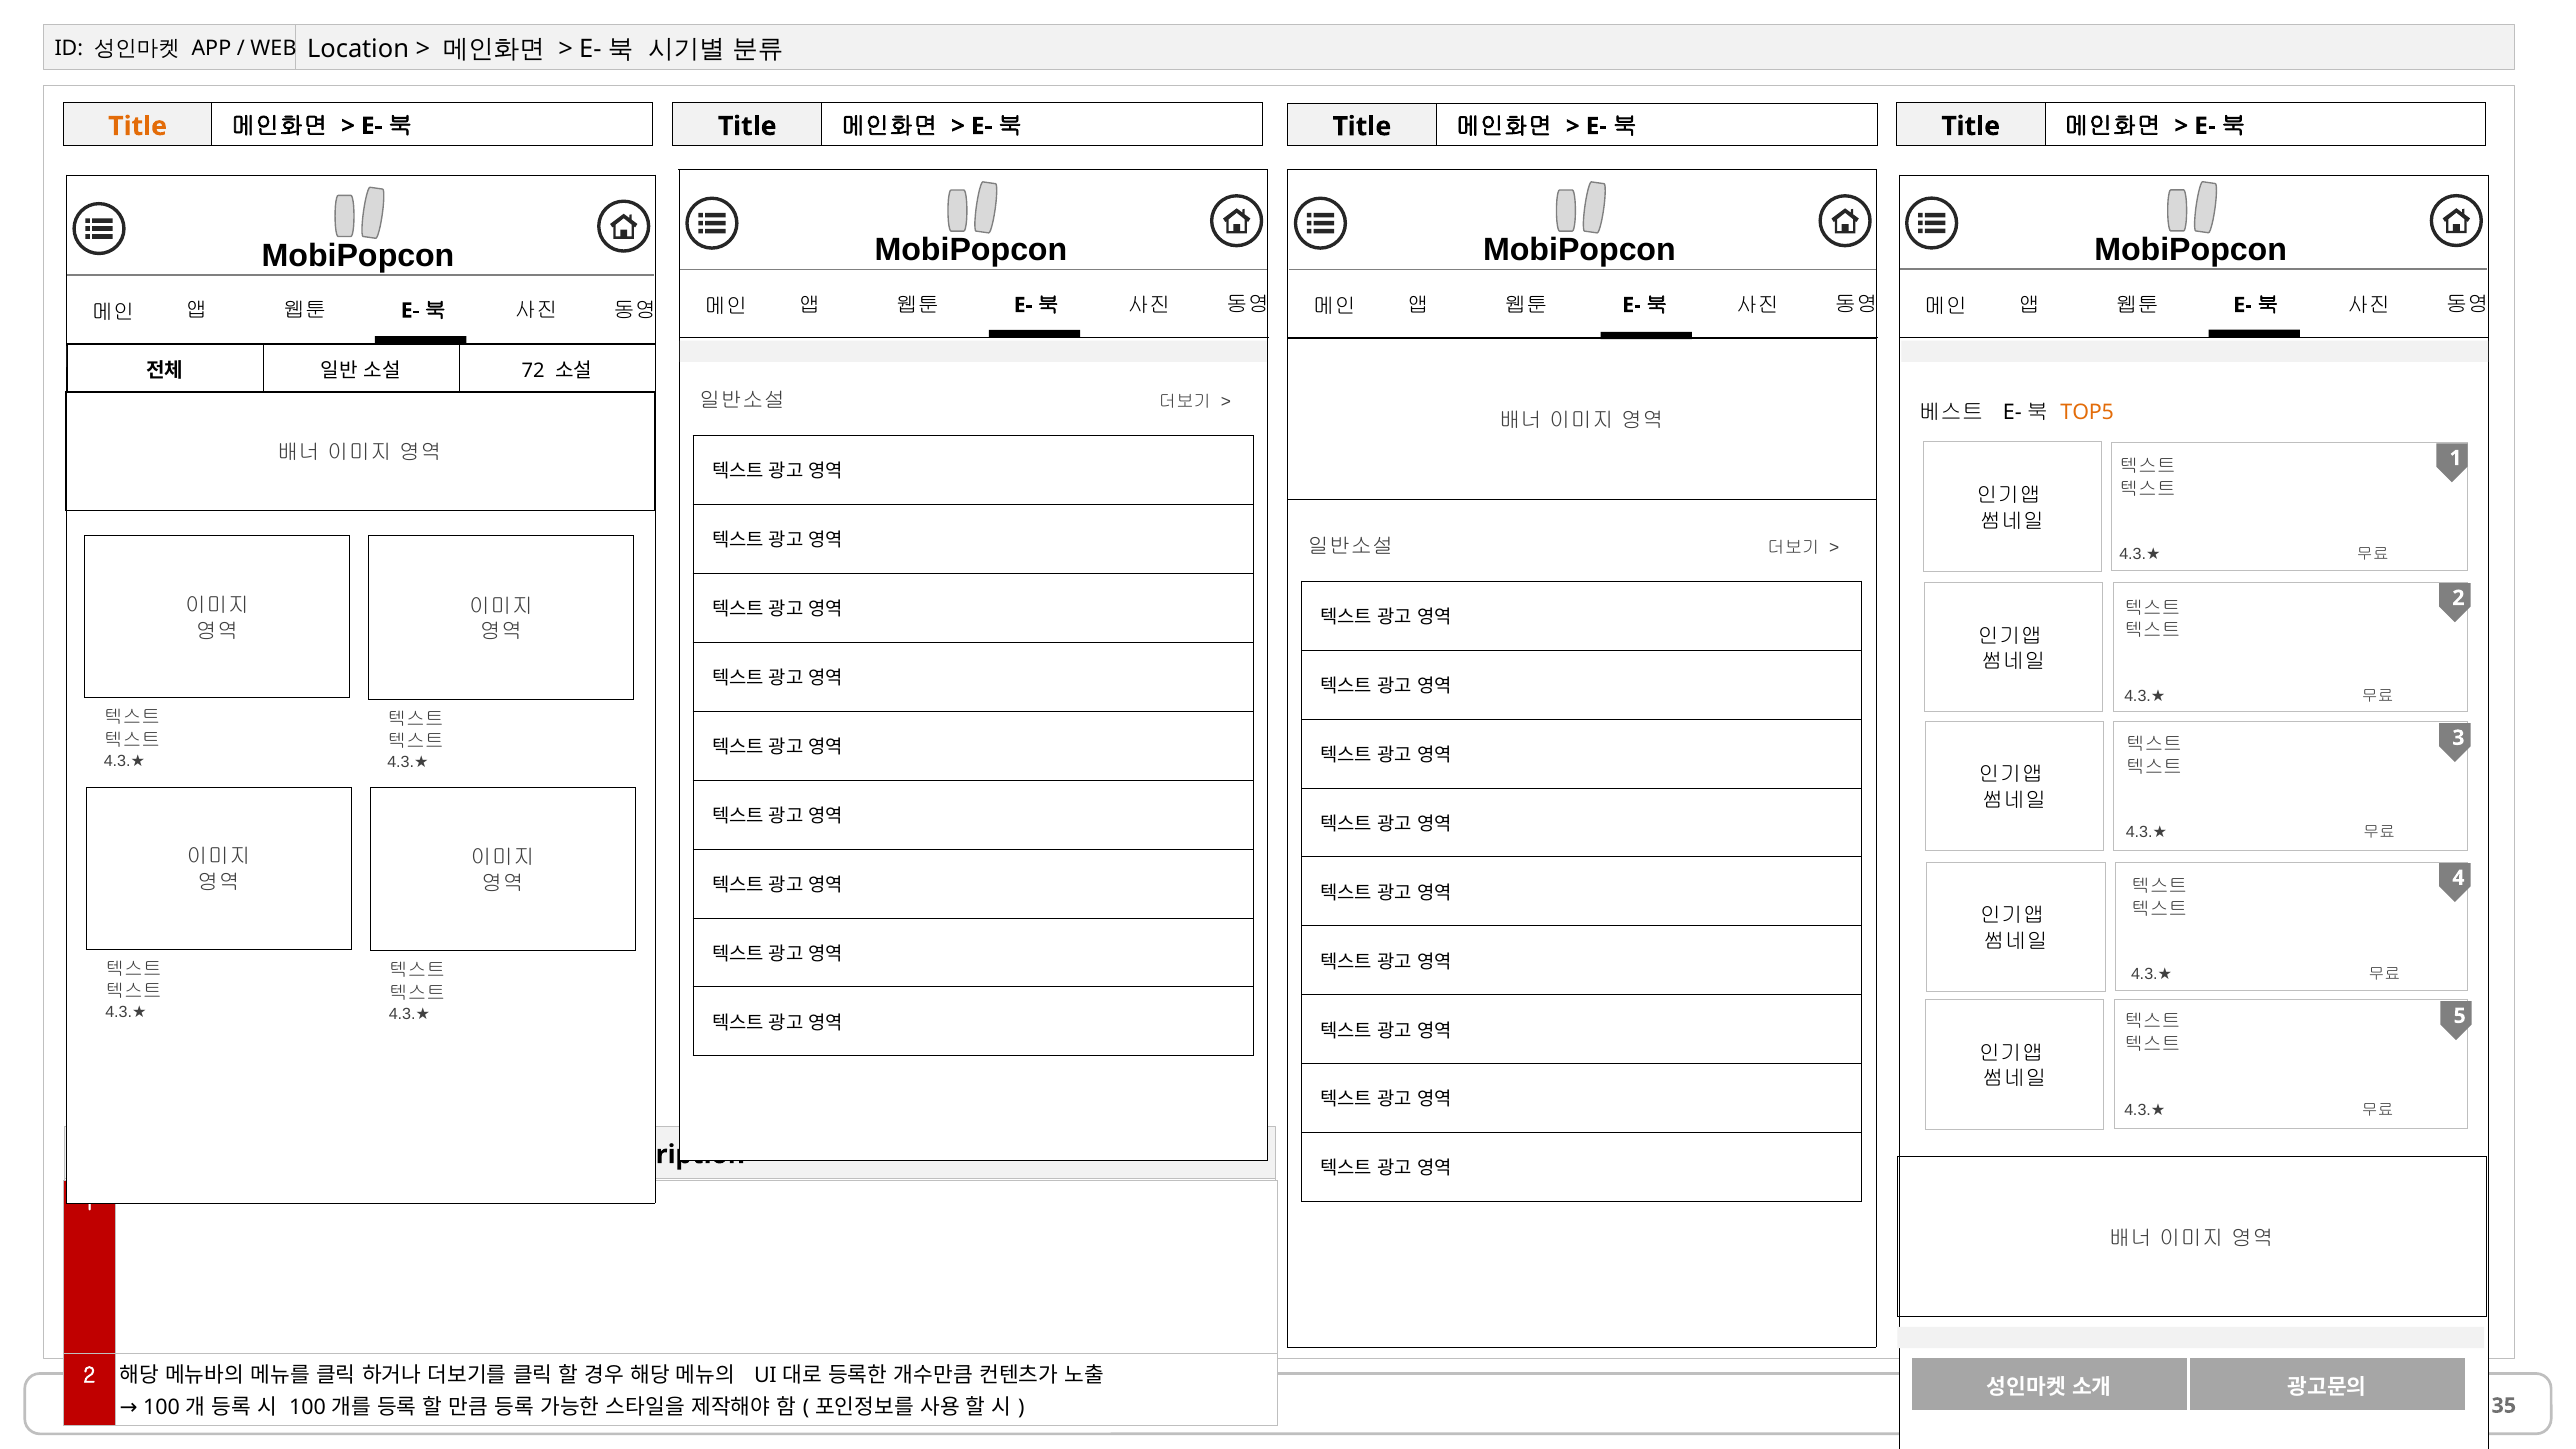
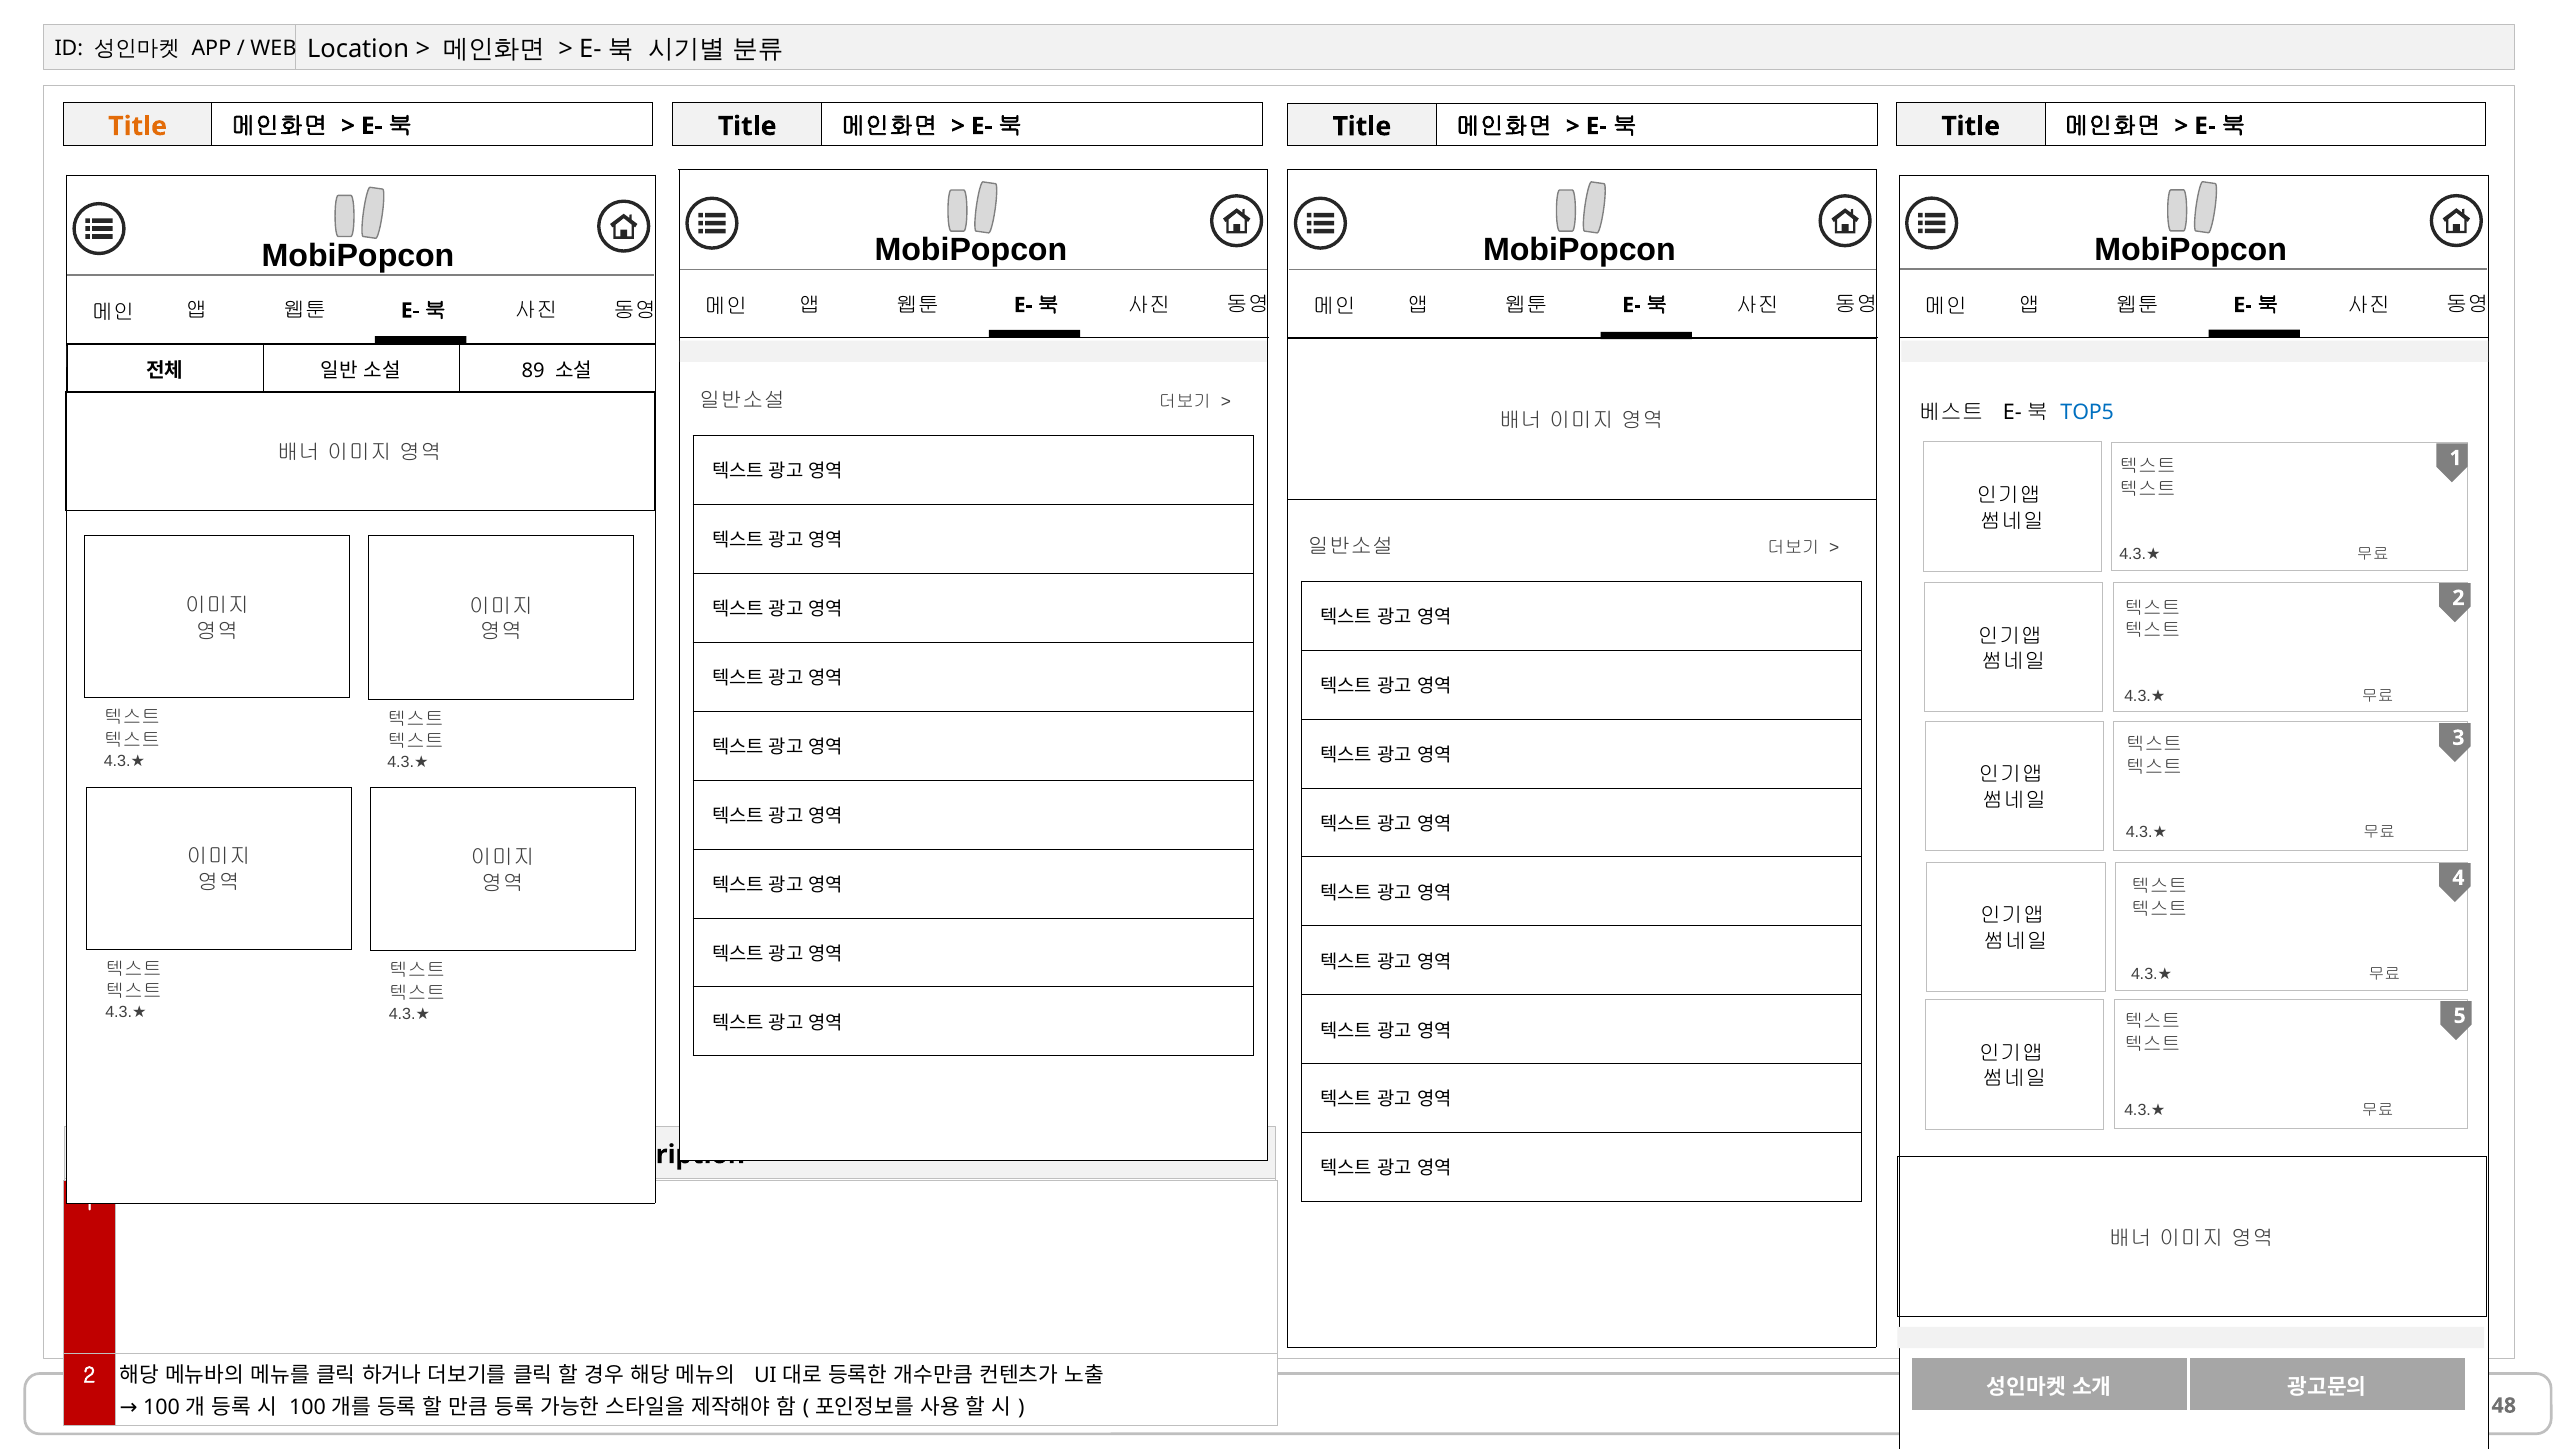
72: 72 -> 89
TOP5 colour: orange -> blue
35: 35 -> 48
